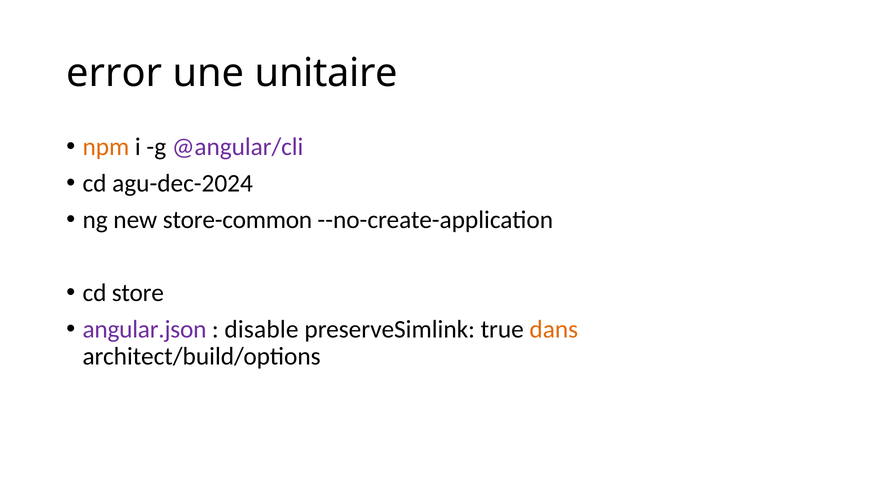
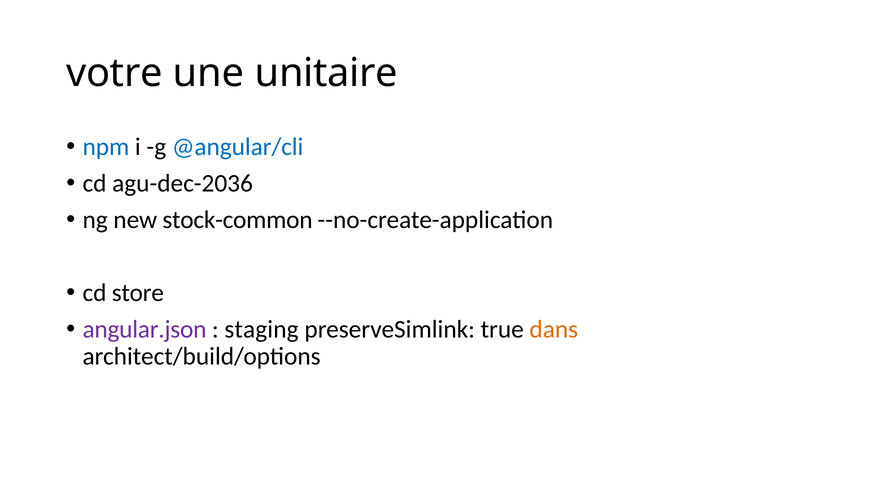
error: error -> votre
npm colour: orange -> blue
@angular/cli colour: purple -> blue
agu-dec-2024: agu-dec-2024 -> agu-dec-2036
store-common: store-common -> stock-common
disable: disable -> staging
